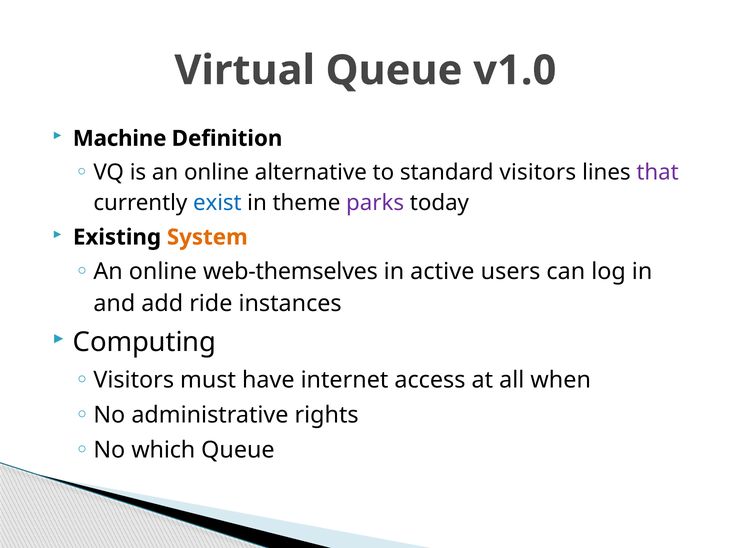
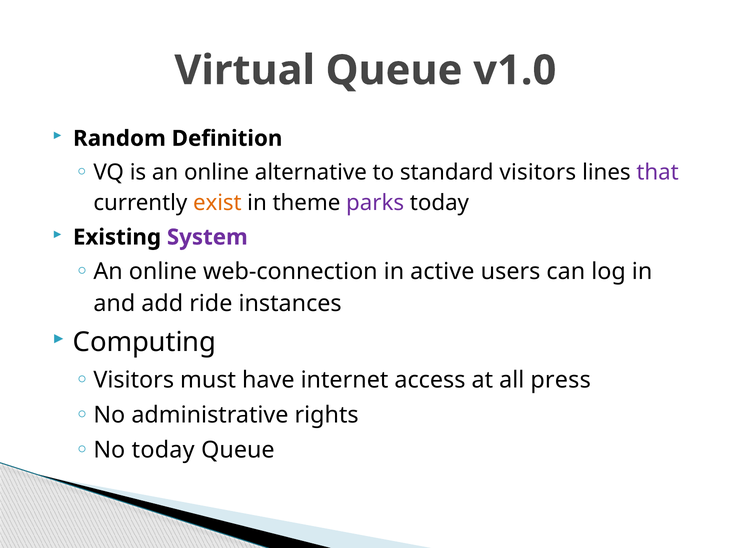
Machine: Machine -> Random
exist colour: blue -> orange
System colour: orange -> purple
web-themselves: web-themselves -> web-connection
when: when -> press
No which: which -> today
